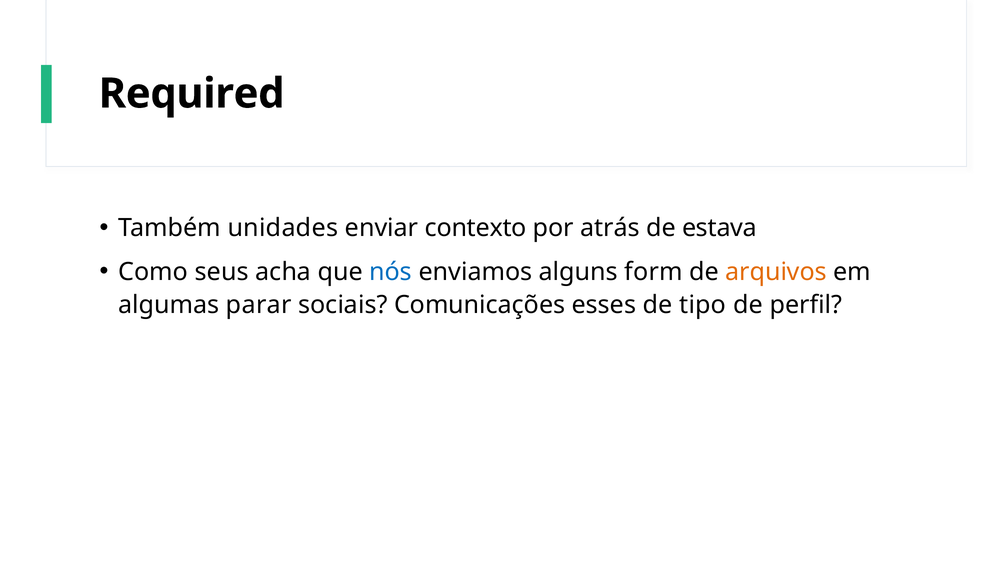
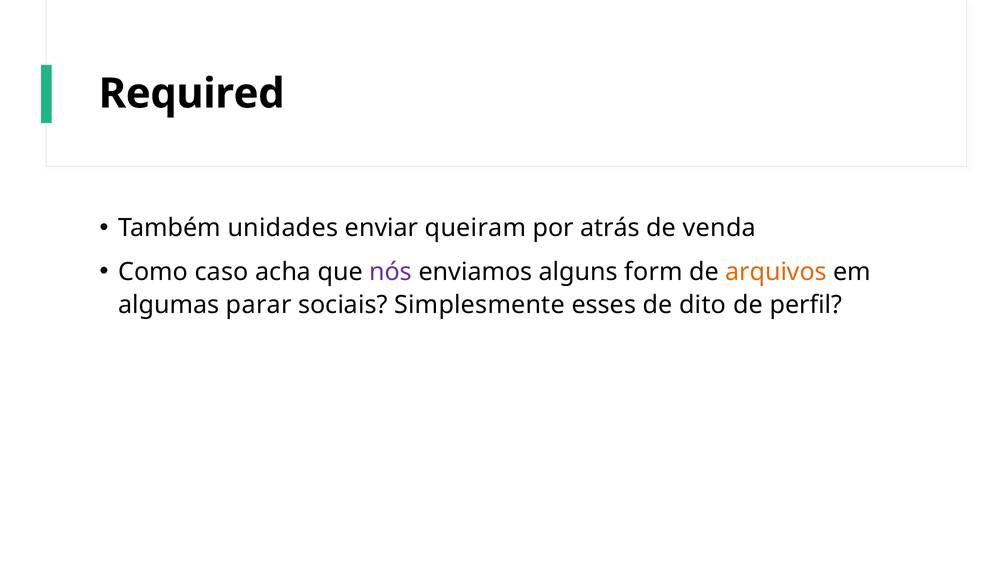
contexto: contexto -> queiram
estava: estava -> venda
seus: seus -> caso
nós colour: blue -> purple
Comunicações: Comunicações -> Simplesmente
tipo: tipo -> dito
